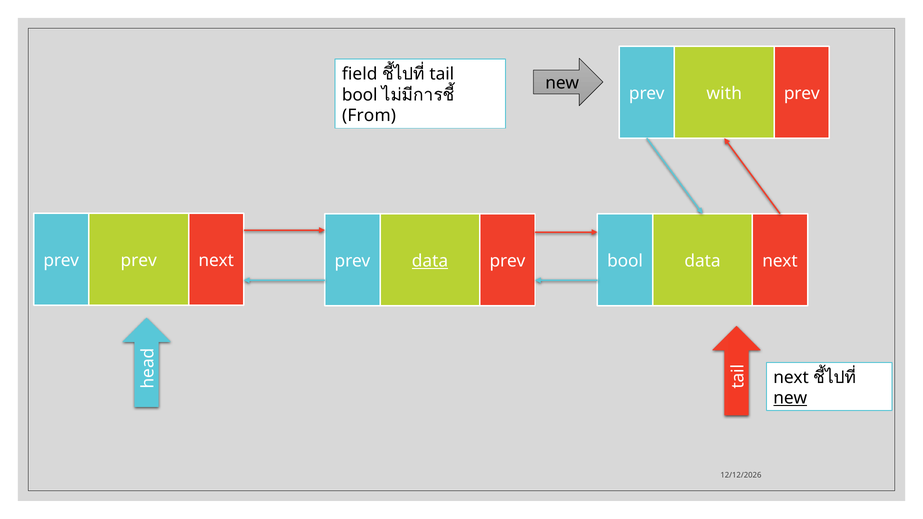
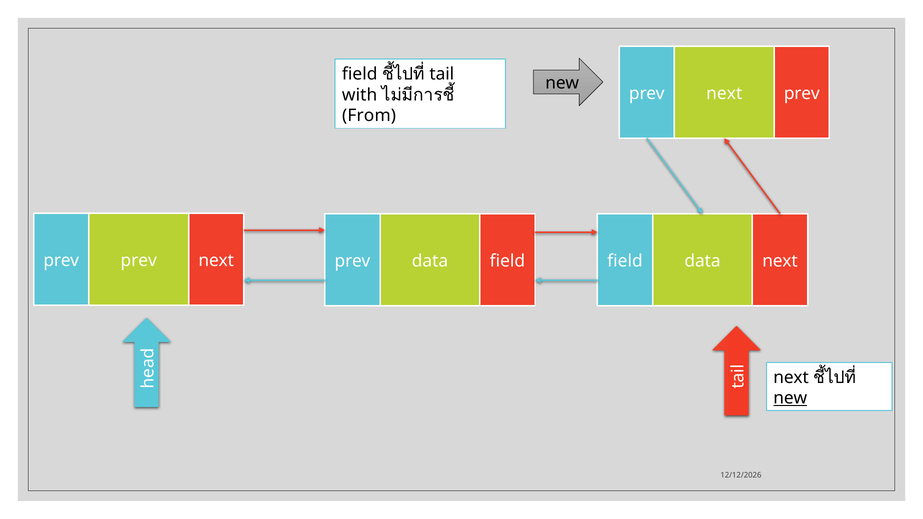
with at (724, 93): with -> next
bool at (360, 95): bool -> with
data at (430, 261) underline: present -> none
prev at (508, 261): prev -> field
bool at (625, 261): bool -> field
